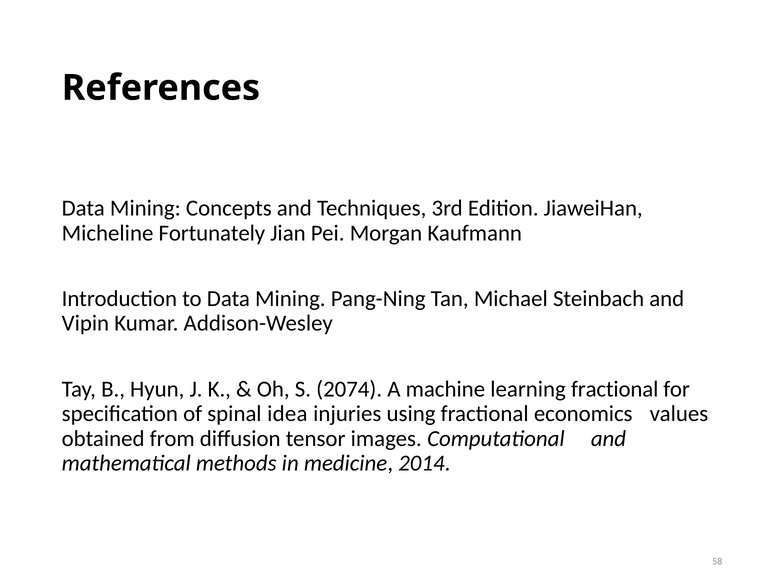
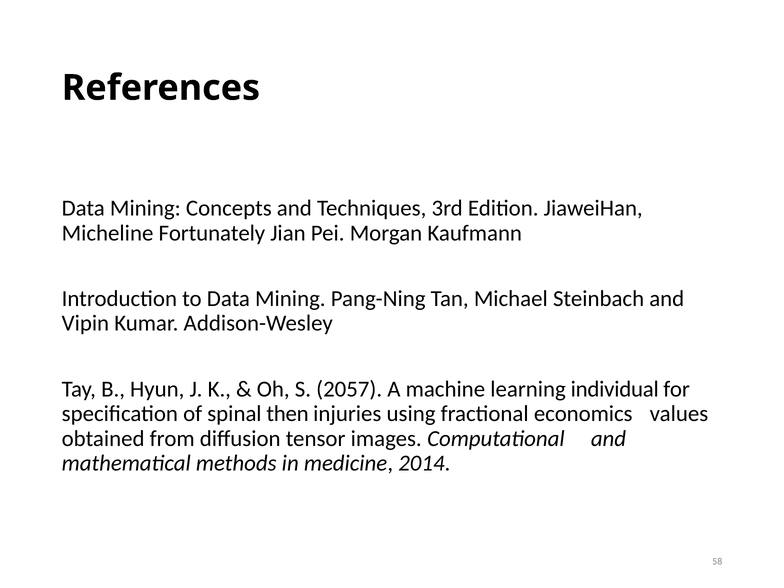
2074: 2074 -> 2057
learning fractional: fractional -> individual
idea: idea -> then
